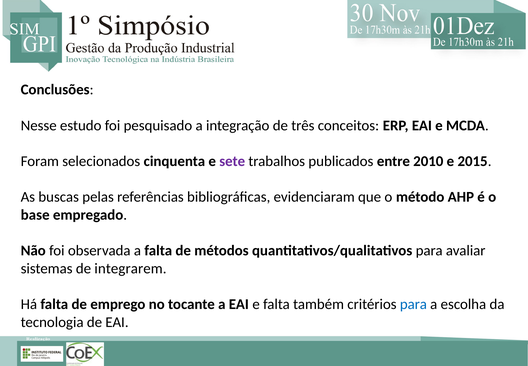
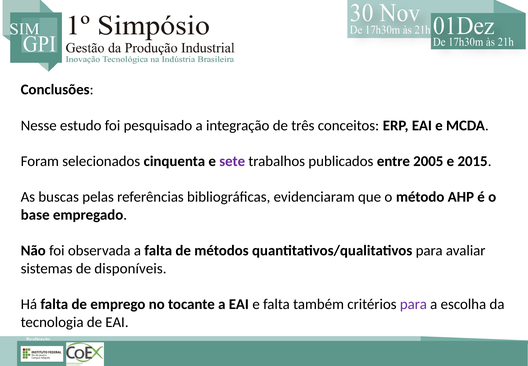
2010: 2010 -> 2005
integrarem: integrarem -> disponíveis
para at (413, 304) colour: blue -> purple
